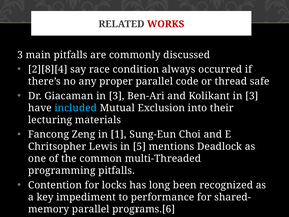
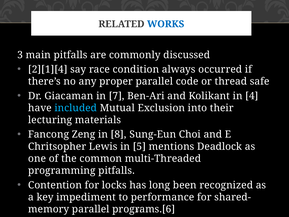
WORKS colour: red -> blue
2][8][4: 2][8][4 -> 2][1][4
Giacaman in 3: 3 -> 7
Kolikant in 3: 3 -> 4
1: 1 -> 8
